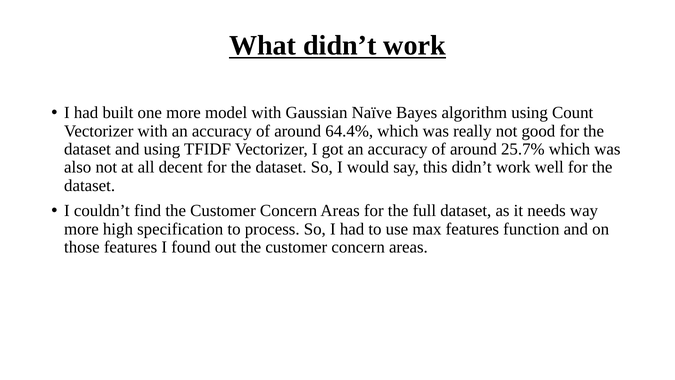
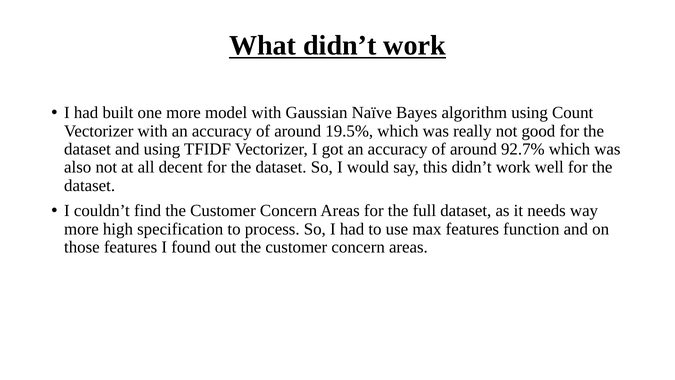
64.4%: 64.4% -> 19.5%
25.7%: 25.7% -> 92.7%
